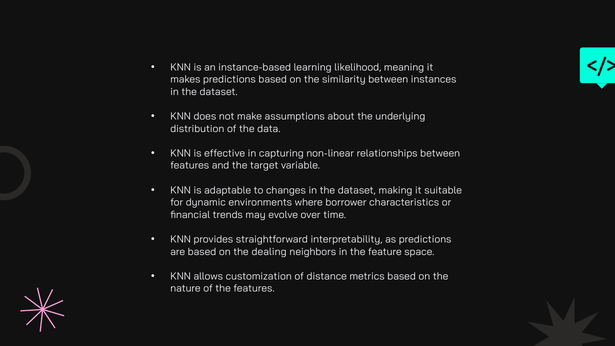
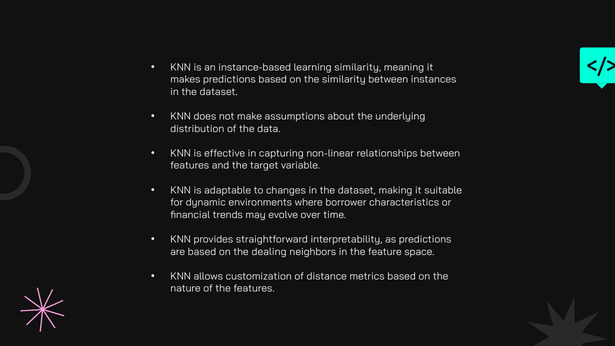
learning likelihood: likelihood -> similarity
